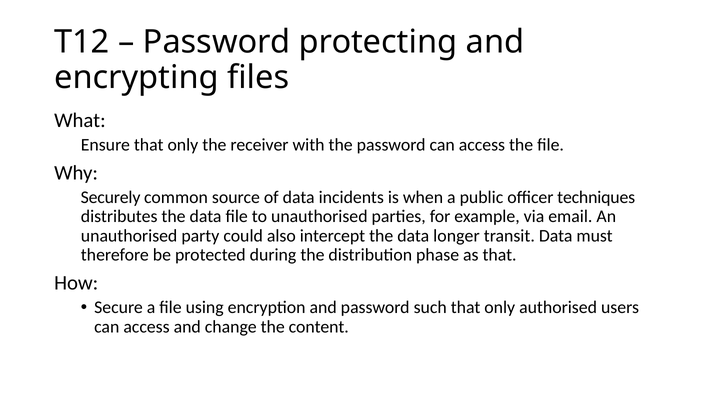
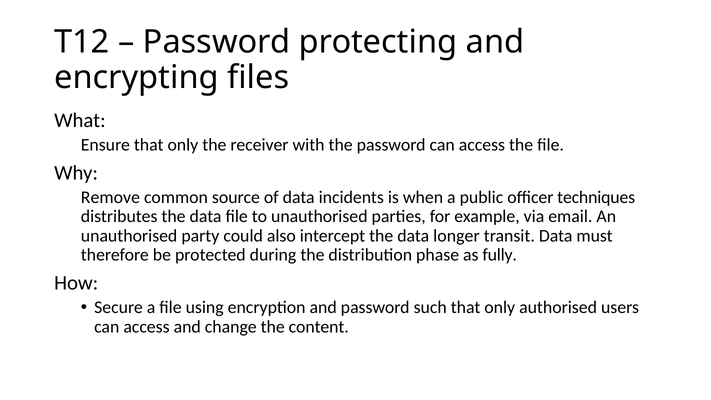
Securely: Securely -> Remove
as that: that -> fully
